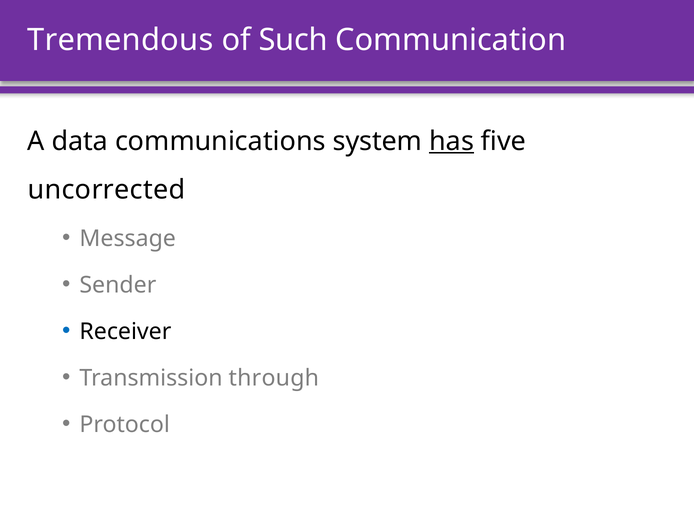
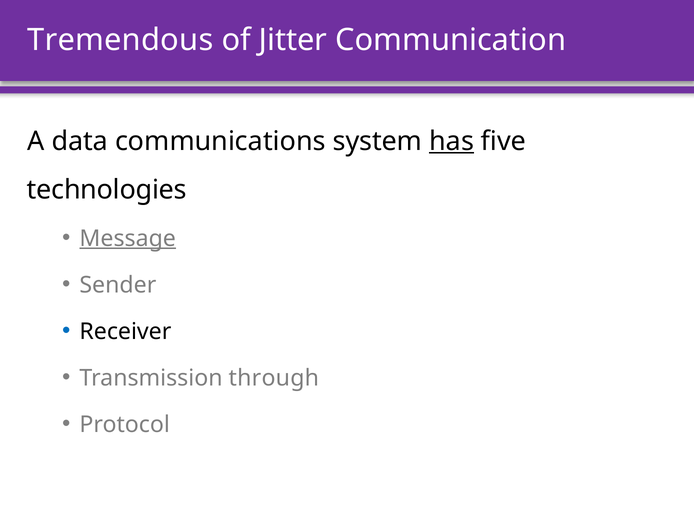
Such: Such -> Jitter
uncorrected: uncorrected -> technologies
Message underline: none -> present
